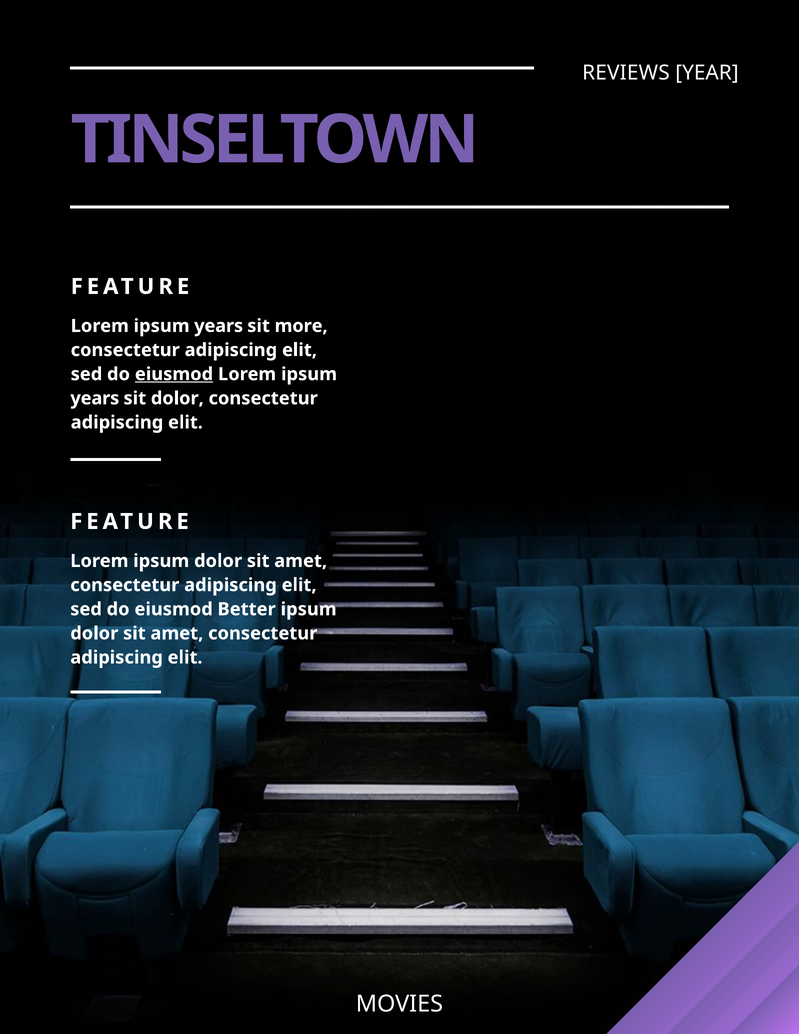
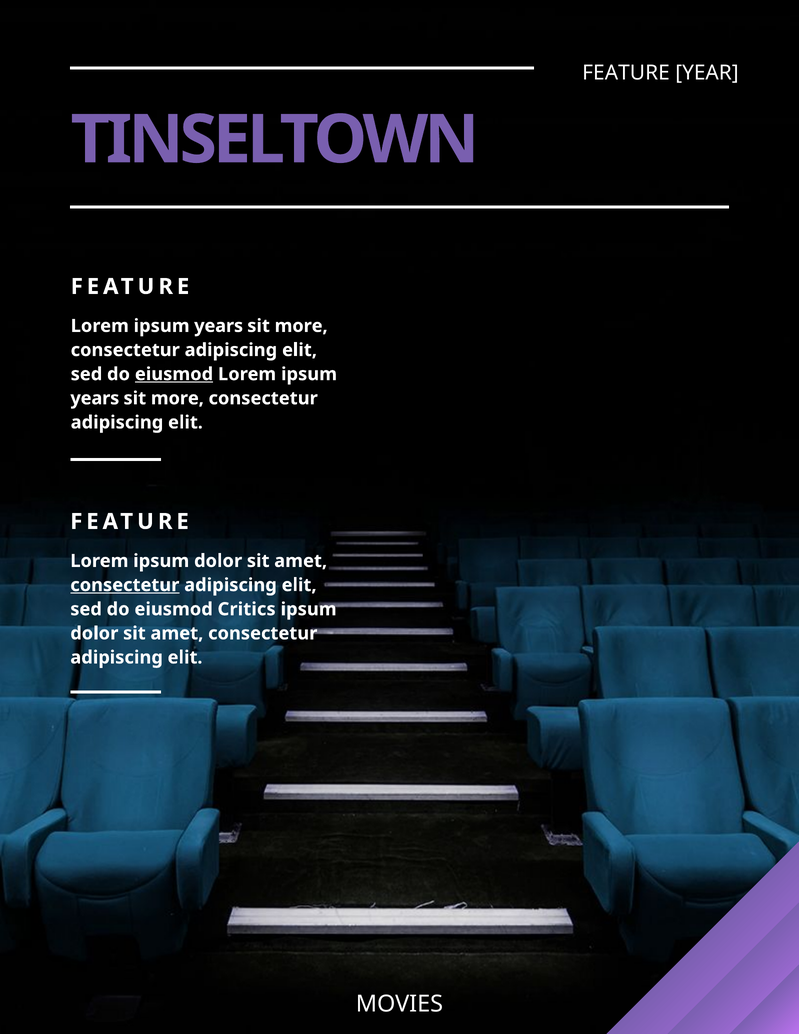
REVIEWS at (626, 73): REVIEWS -> FEATURE
dolor at (177, 398): dolor -> more
consectetur at (125, 585) underline: none -> present
Better: Better -> Critics
